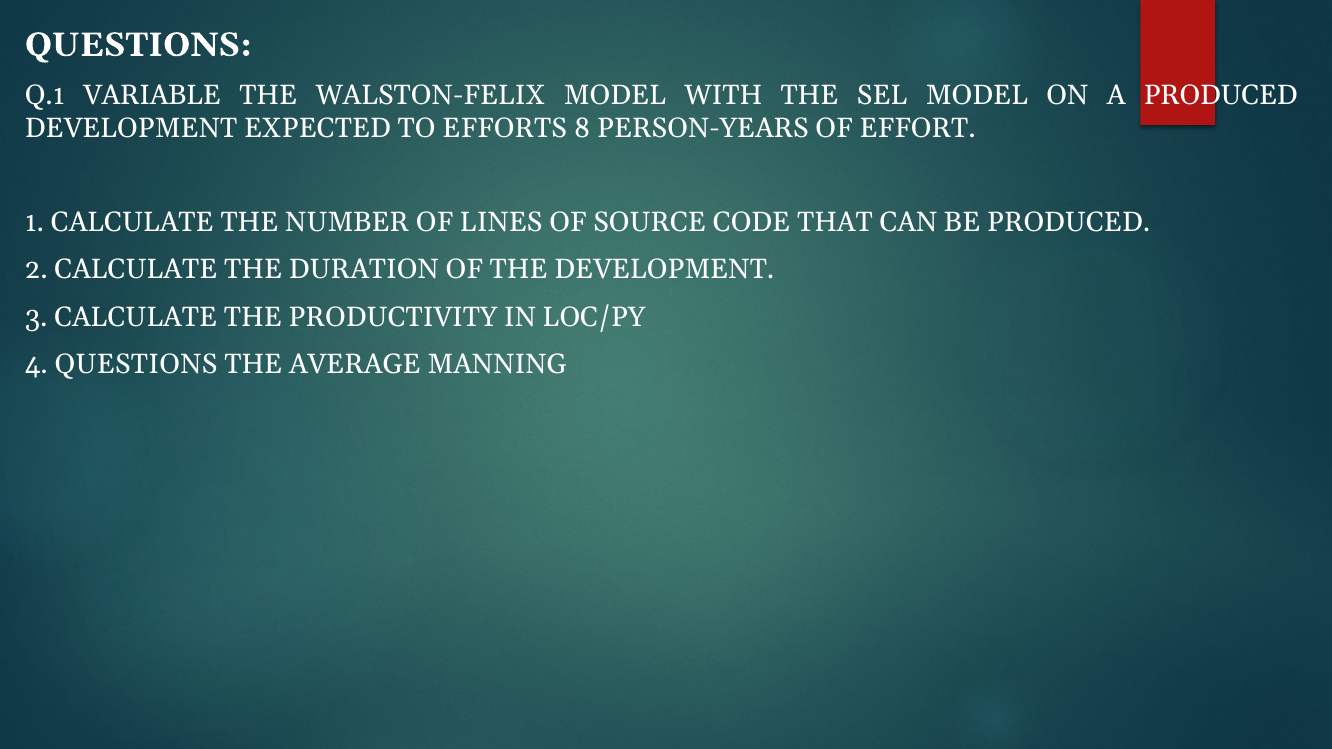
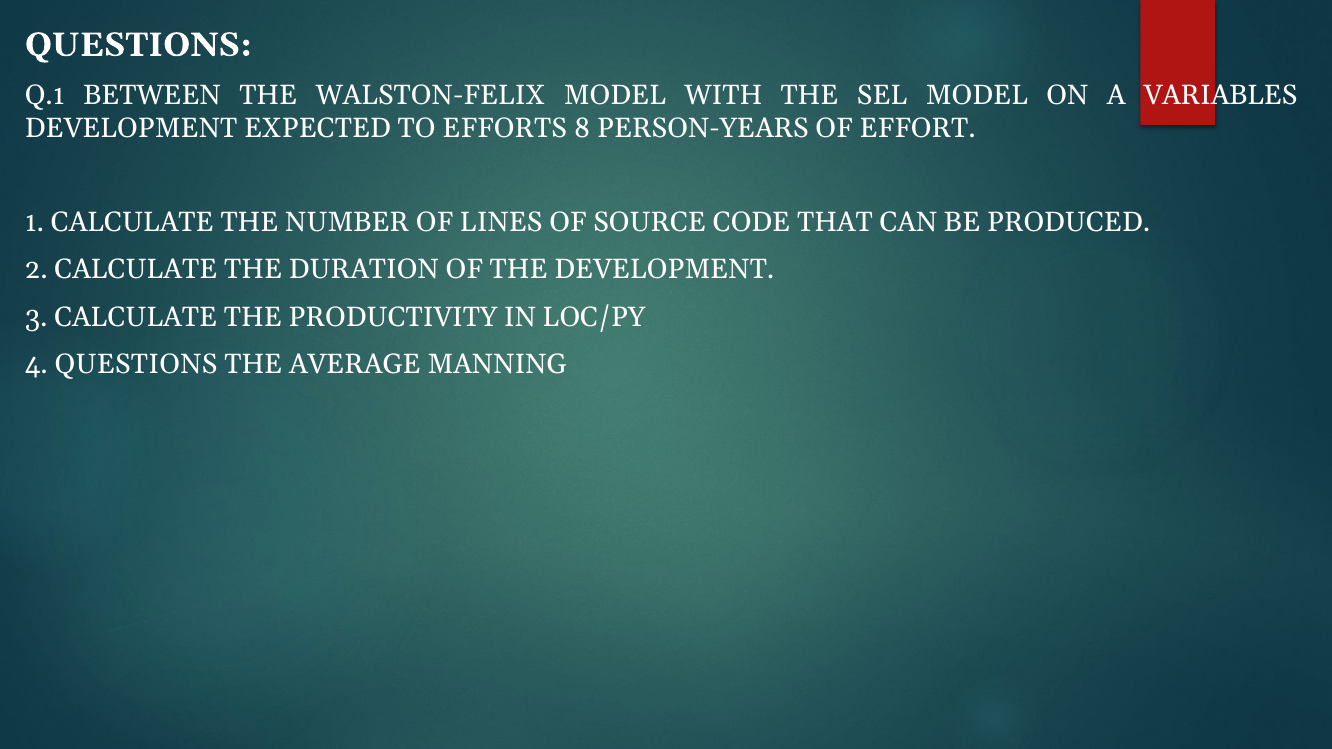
VARIABLE: VARIABLE -> BETWEEN
A PRODUCED: PRODUCED -> VARIABLES
